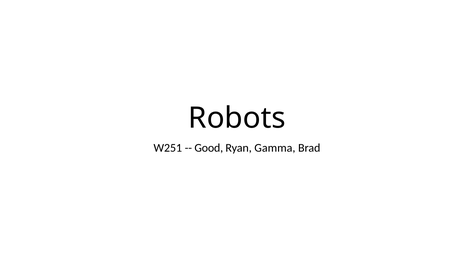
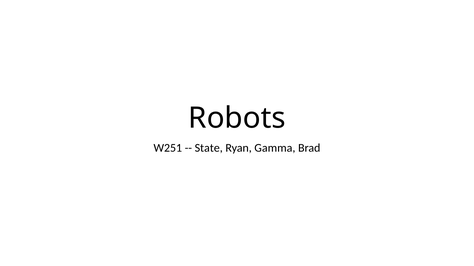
Good: Good -> State
